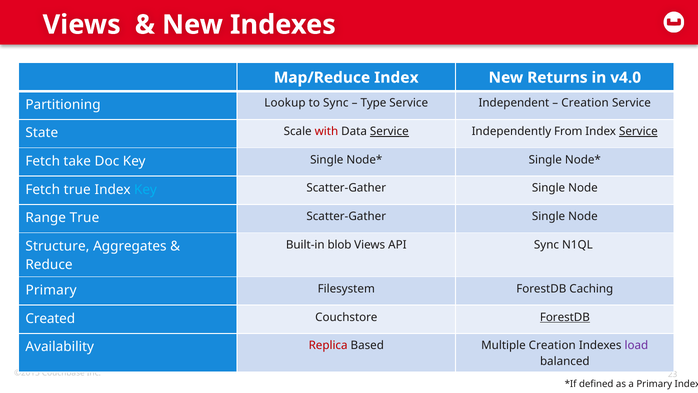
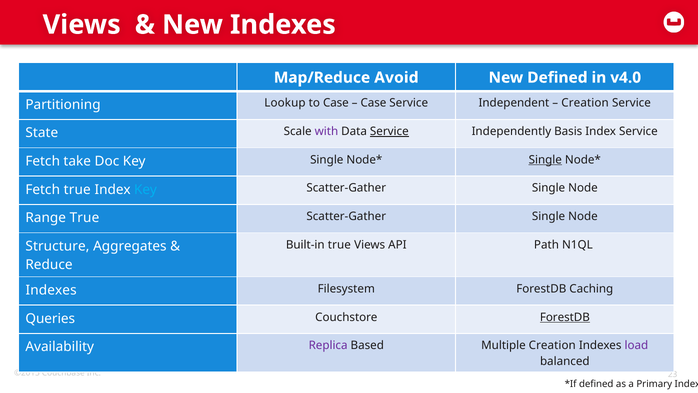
Map/Reduce Index: Index -> Avoid
New Returns: Returns -> Defined
to Sync: Sync -> Case
Type at (373, 103): Type -> Case
with colour: red -> purple
From: From -> Basis
Service at (638, 131) underline: present -> none
Single at (545, 160) underline: none -> present
Built-in blob: blob -> true
API Sync: Sync -> Path
Primary at (51, 290): Primary -> Indexes
Created: Created -> Queries
Replica colour: red -> purple
